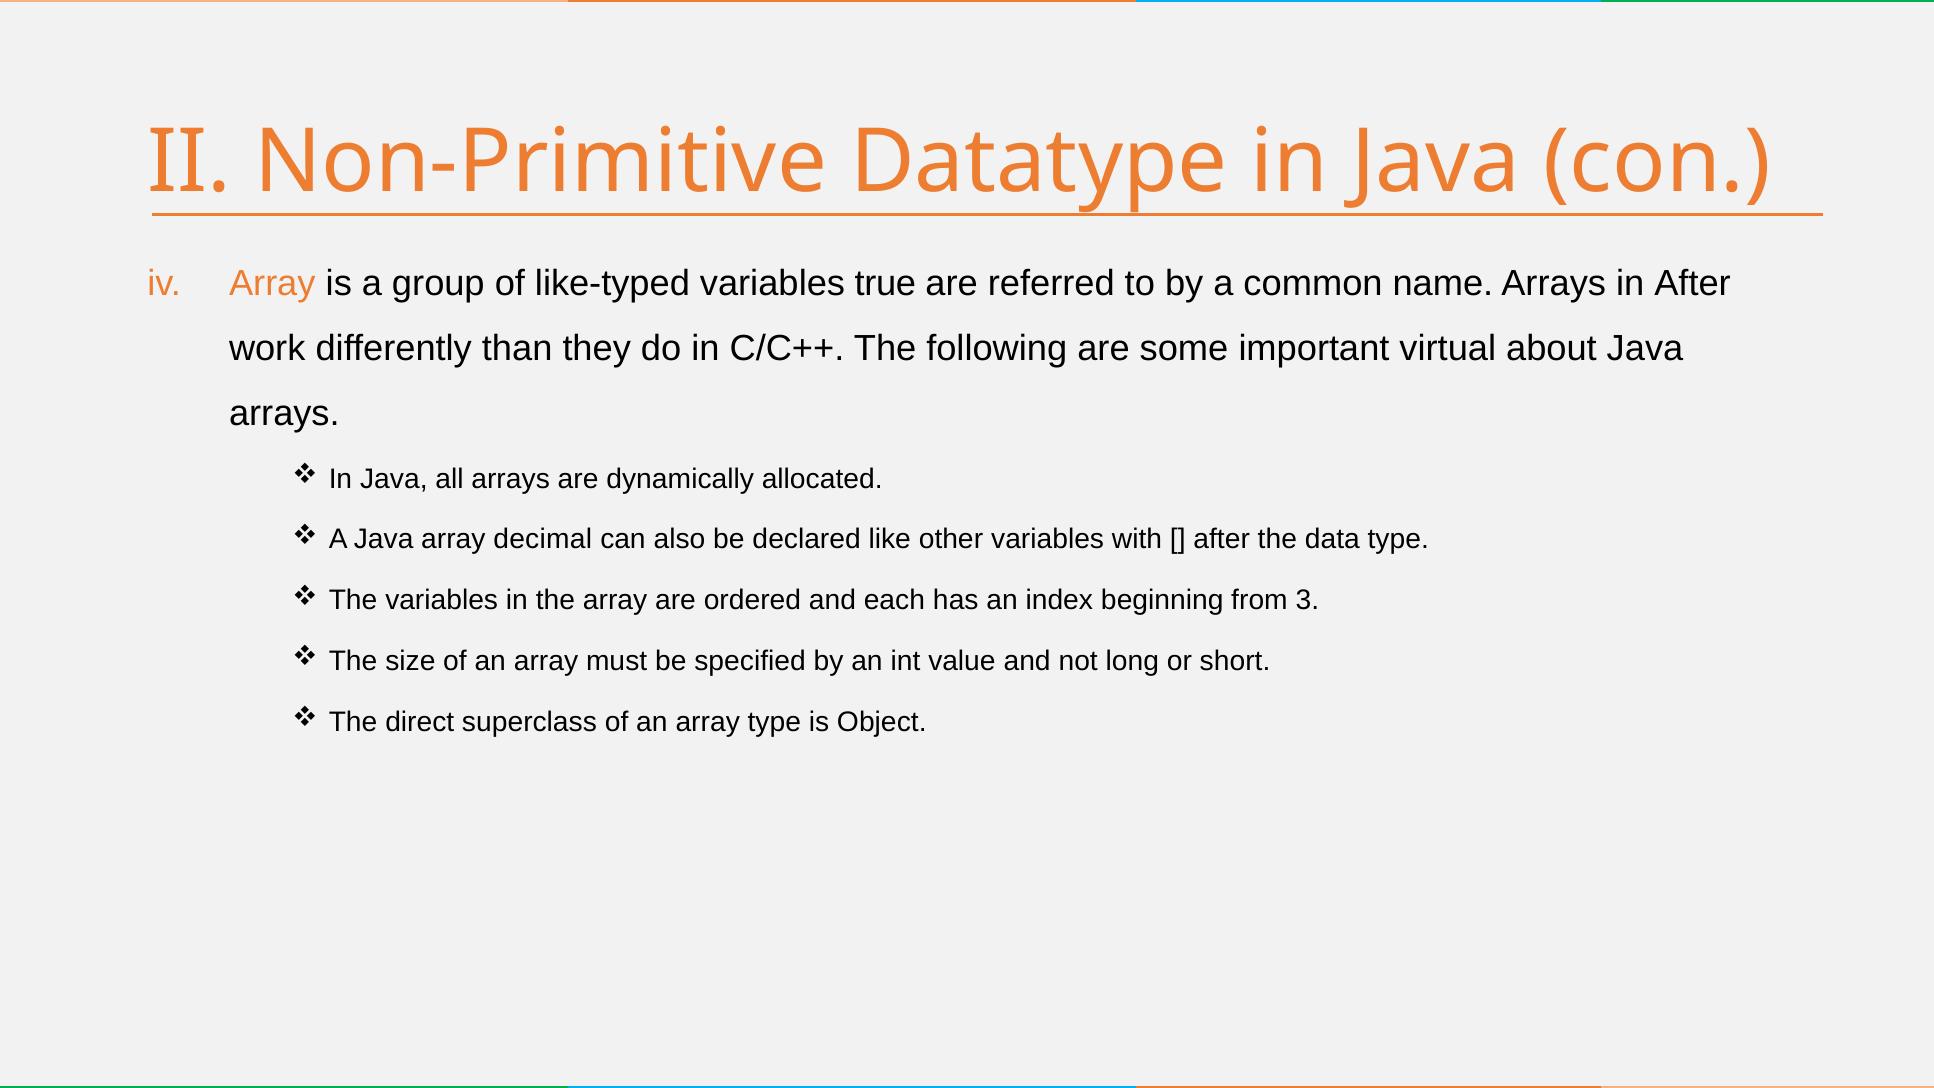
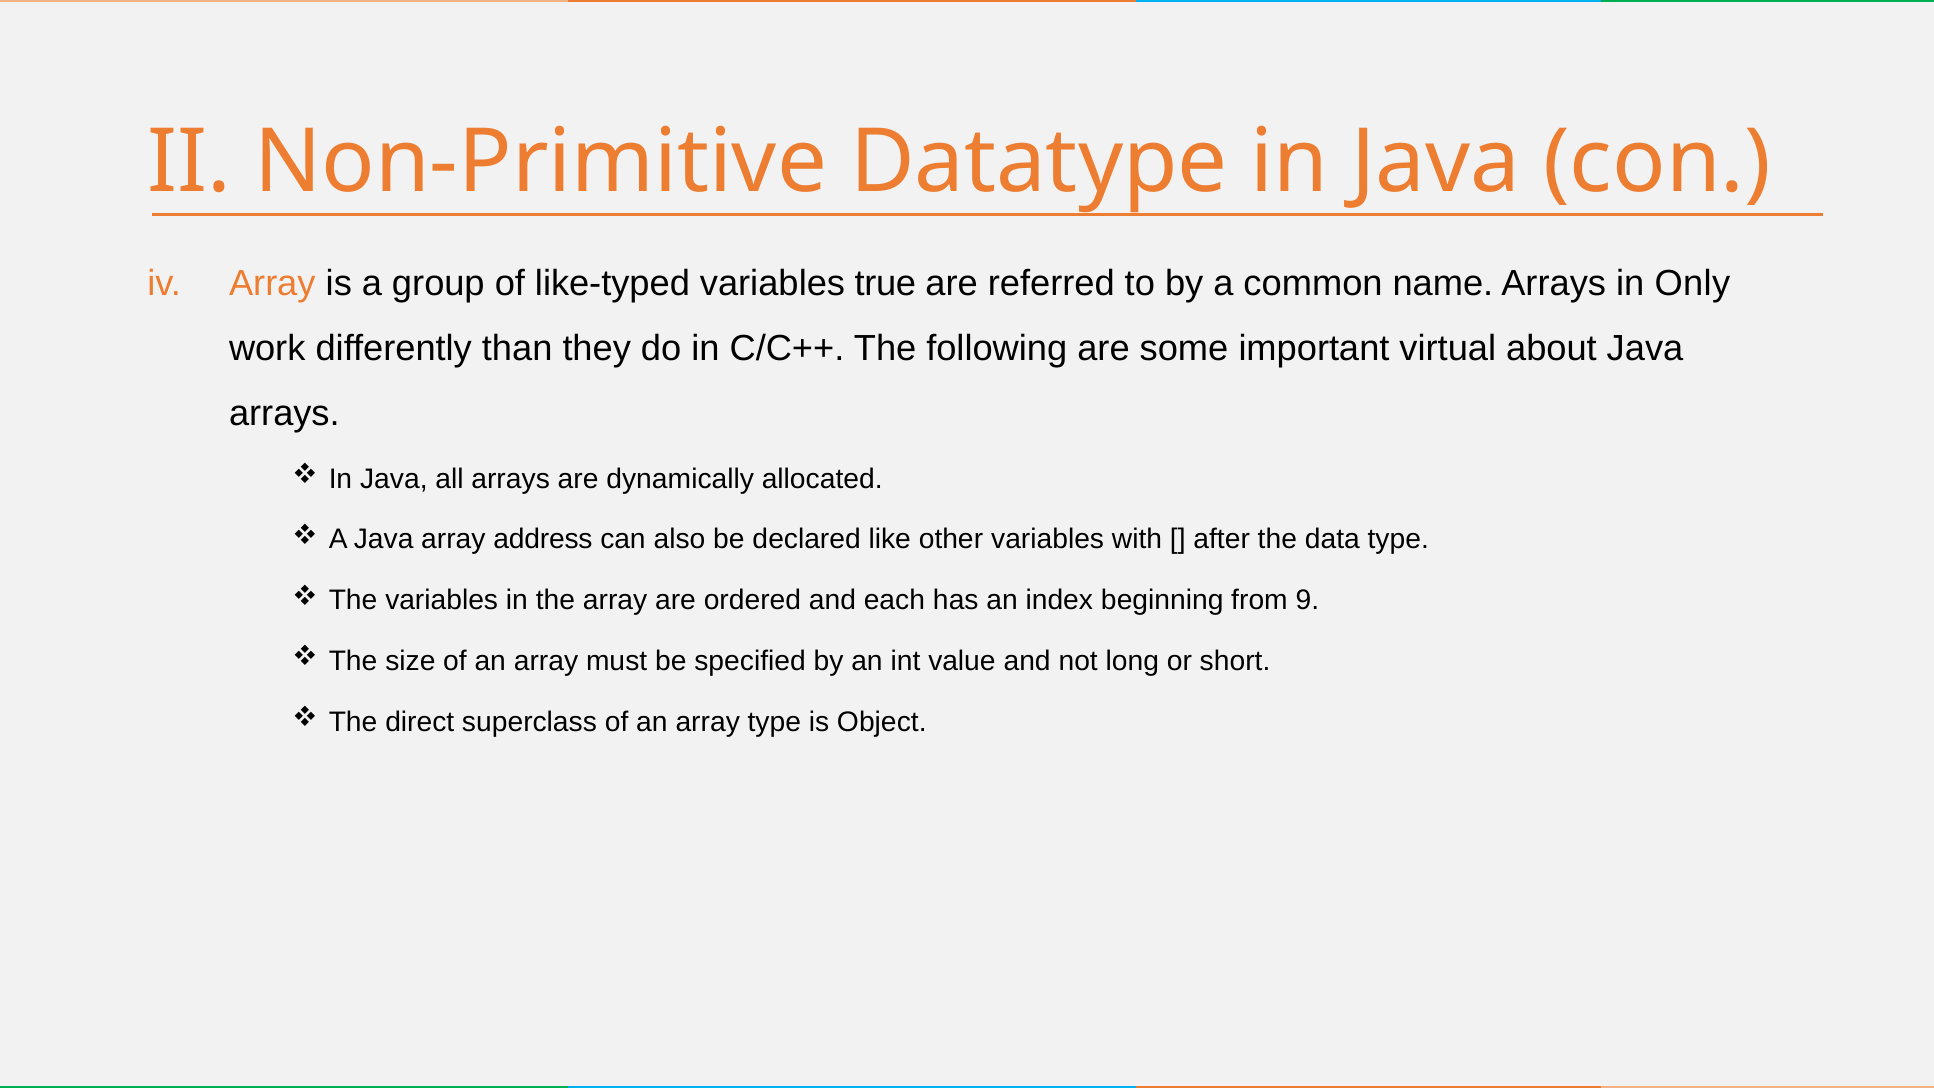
in After: After -> Only
decimal: decimal -> address
3: 3 -> 9
